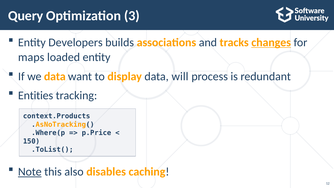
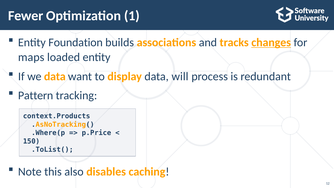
Query: Query -> Fewer
3: 3 -> 1
Developers: Developers -> Foundation
Entities: Entities -> Pattern
Note underline: present -> none
